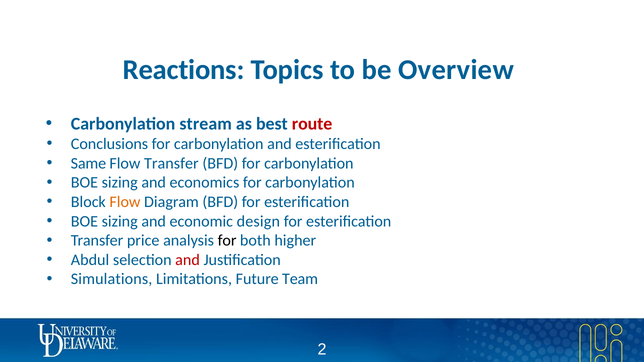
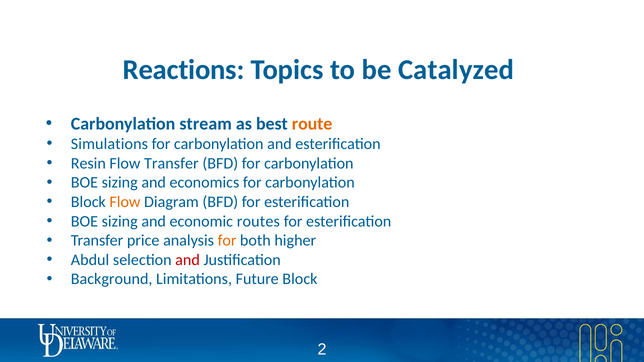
Overview: Overview -> Catalyzed
route colour: red -> orange
Conclusions: Conclusions -> Simulations
Same: Same -> Resin
design: design -> routes
for at (227, 241) colour: black -> orange
Simulations: Simulations -> Background
Future Team: Team -> Block
